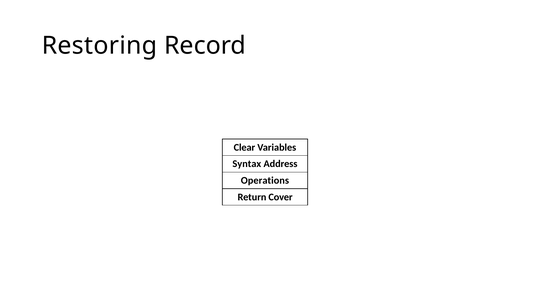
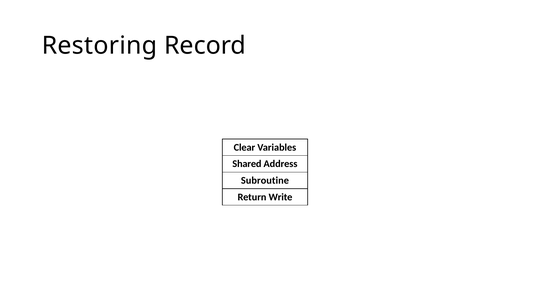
Syntax: Syntax -> Shared
Operations: Operations -> Subroutine
Cover: Cover -> Write
